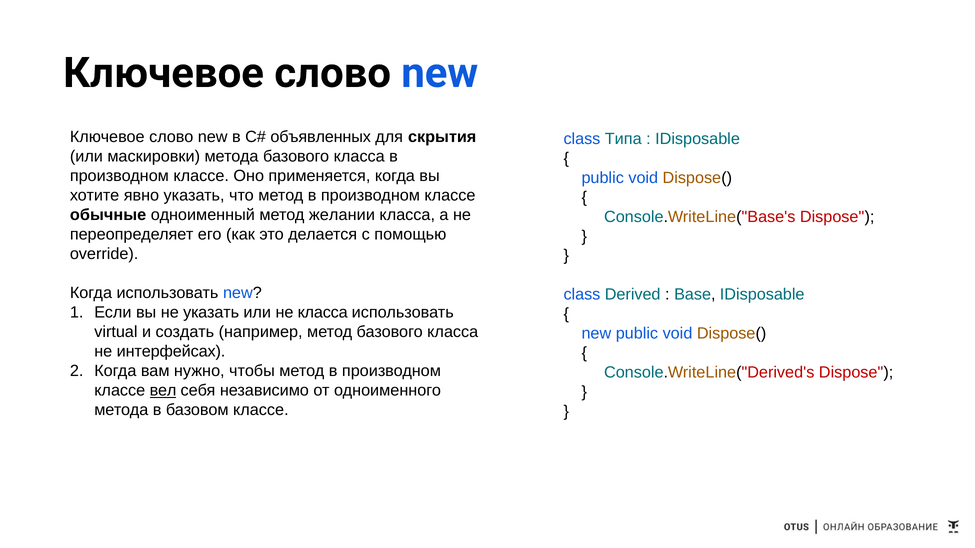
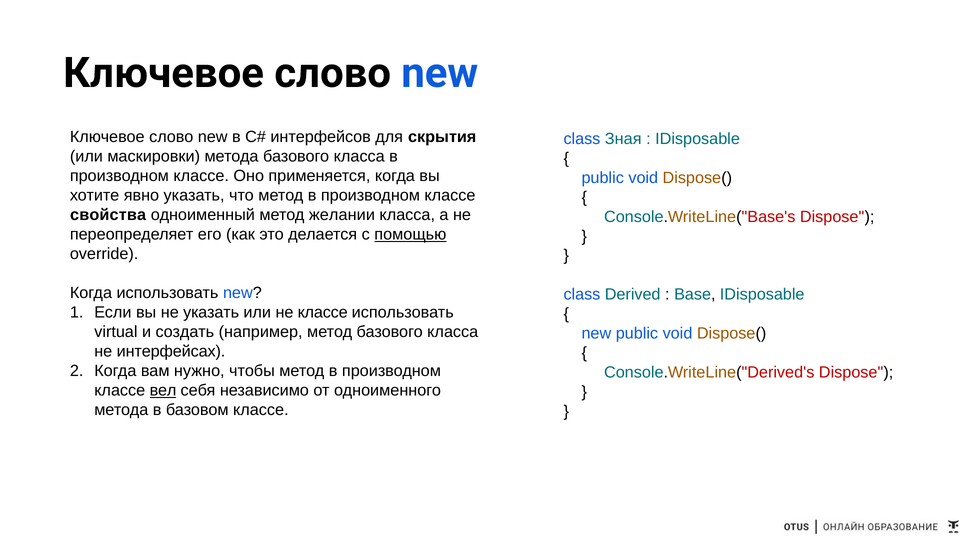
объявленных: объявленных -> интерфейсов
Типа: Типа -> Зная
обычные: обычные -> свойства
помощью underline: none -> present
не класса: класса -> классе
